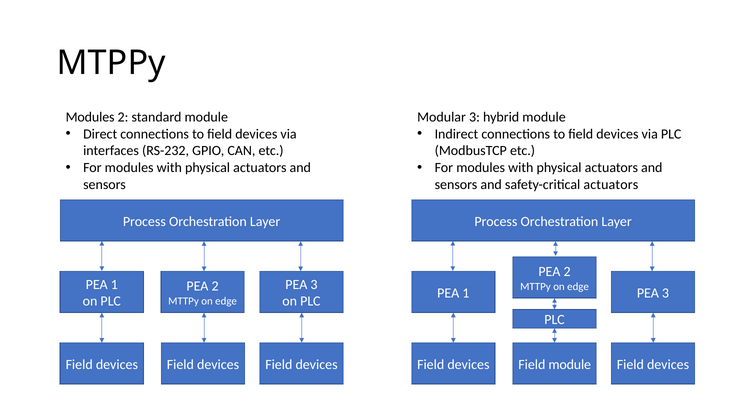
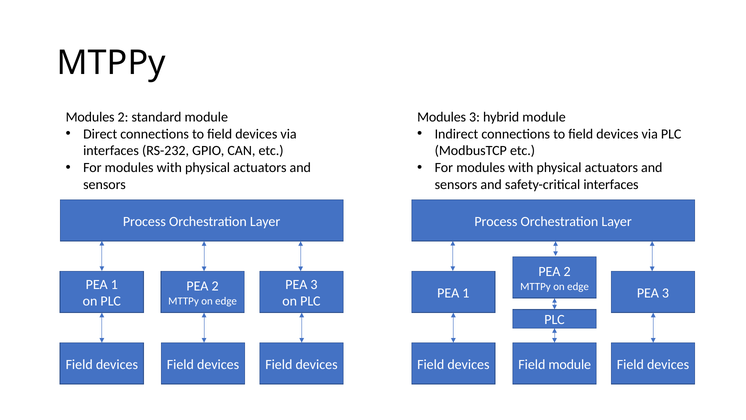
Modular at (442, 117): Modular -> Modules
safety-critical actuators: actuators -> interfaces
